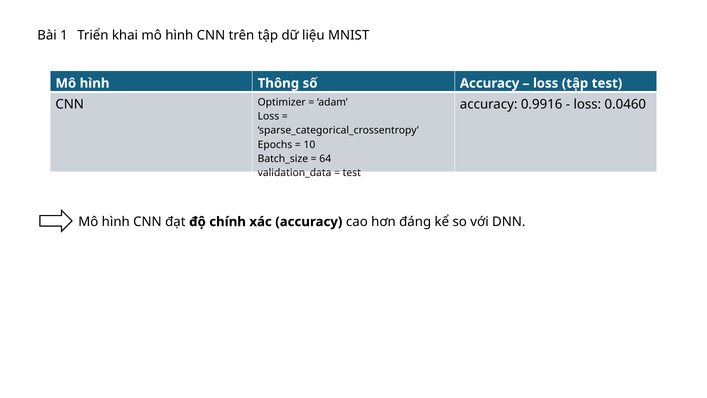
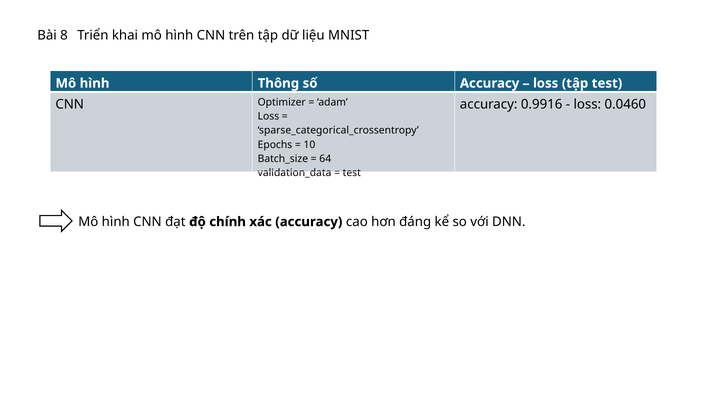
1: 1 -> 8
